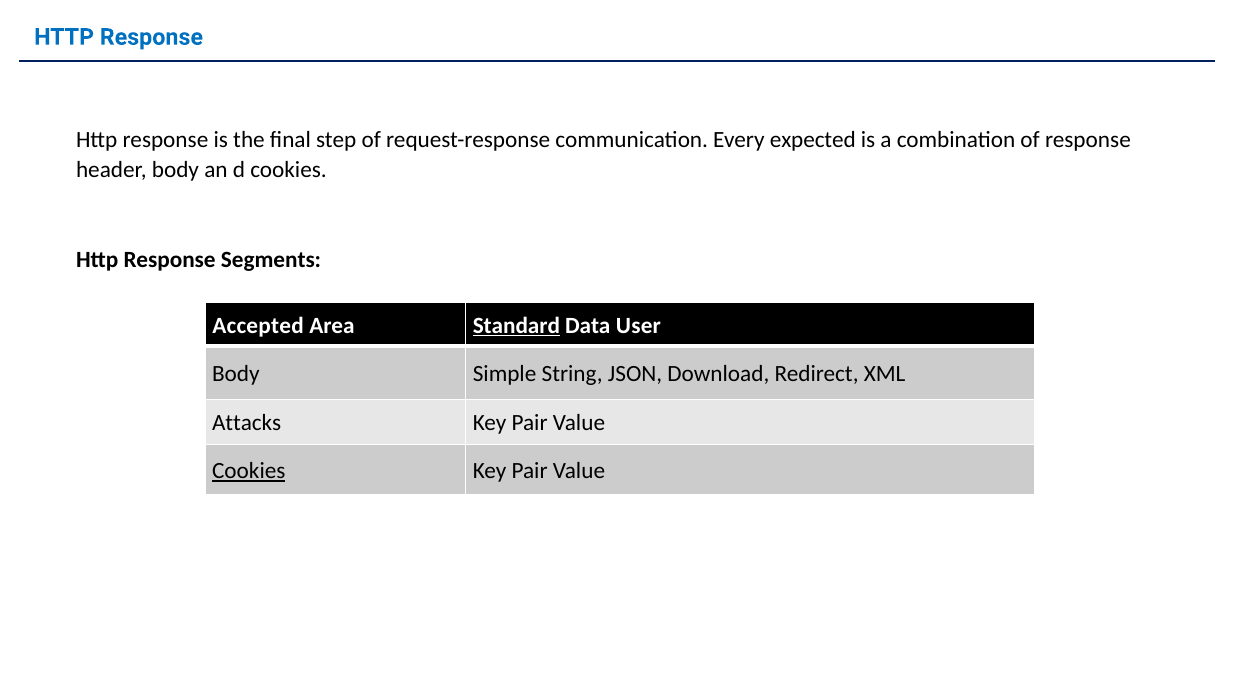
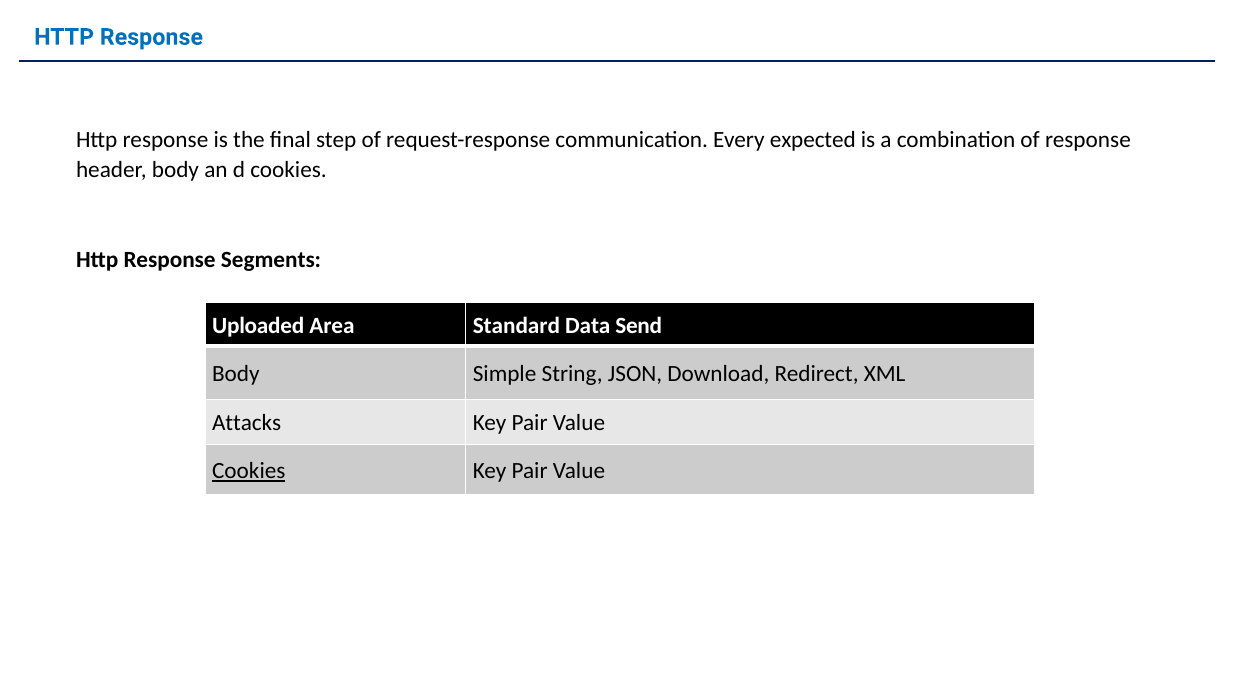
Accepted: Accepted -> Uploaded
Standard underline: present -> none
User: User -> Send
